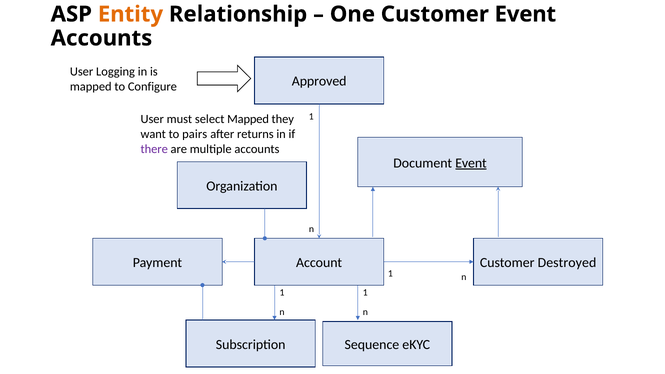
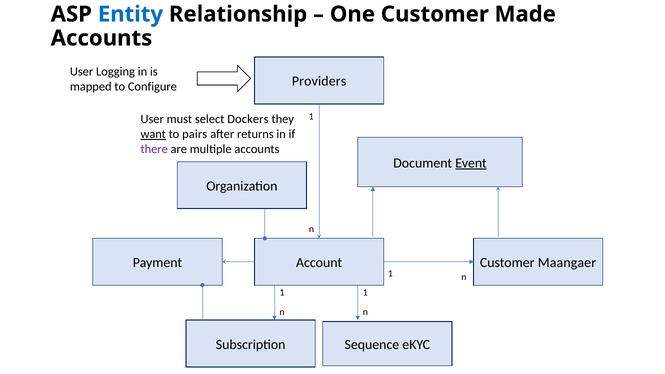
Entity colour: orange -> blue
Customer Event: Event -> Made
Approved: Approved -> Providers
select Mapped: Mapped -> Dockers
want underline: none -> present
Destroyed: Destroyed -> Maangaer
